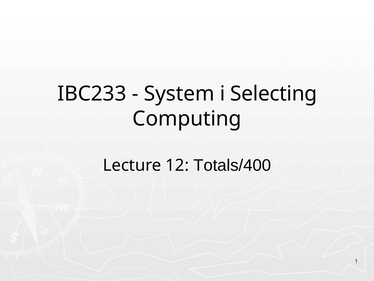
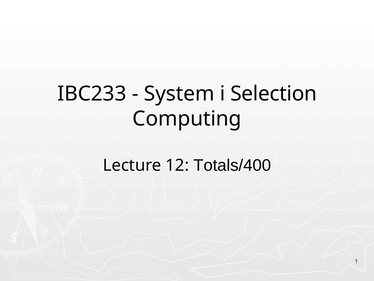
Selecting: Selecting -> Selection
